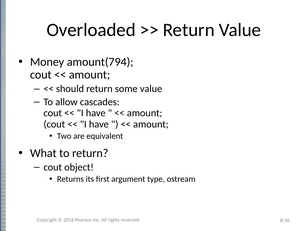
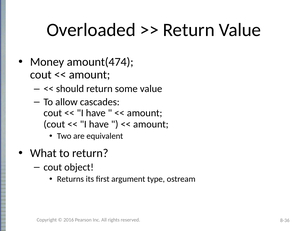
amount(794: amount(794 -> amount(474
